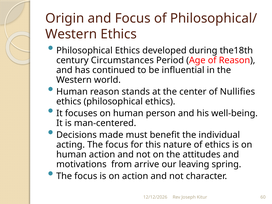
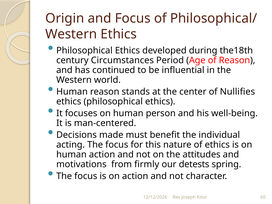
arrive: arrive -> firmly
leaving: leaving -> detests
